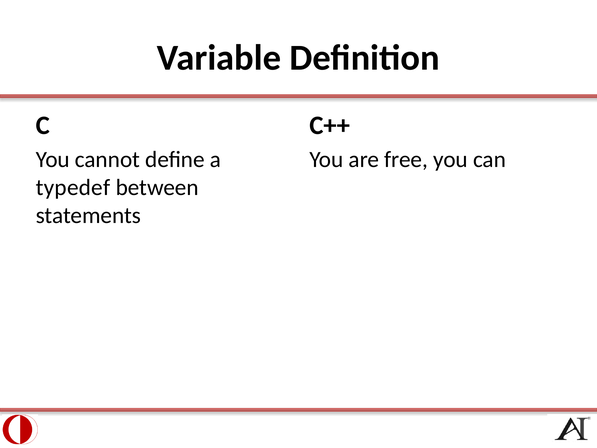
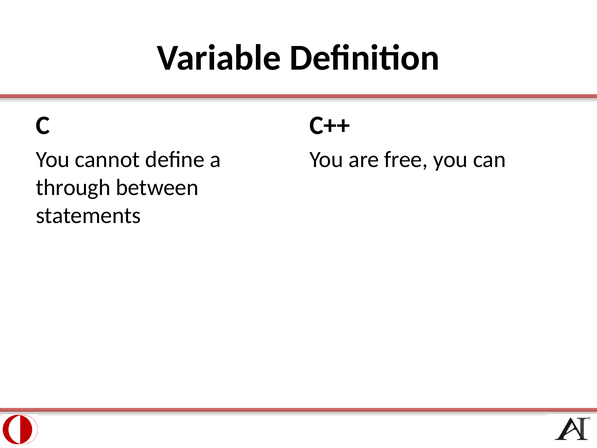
typedef: typedef -> through
